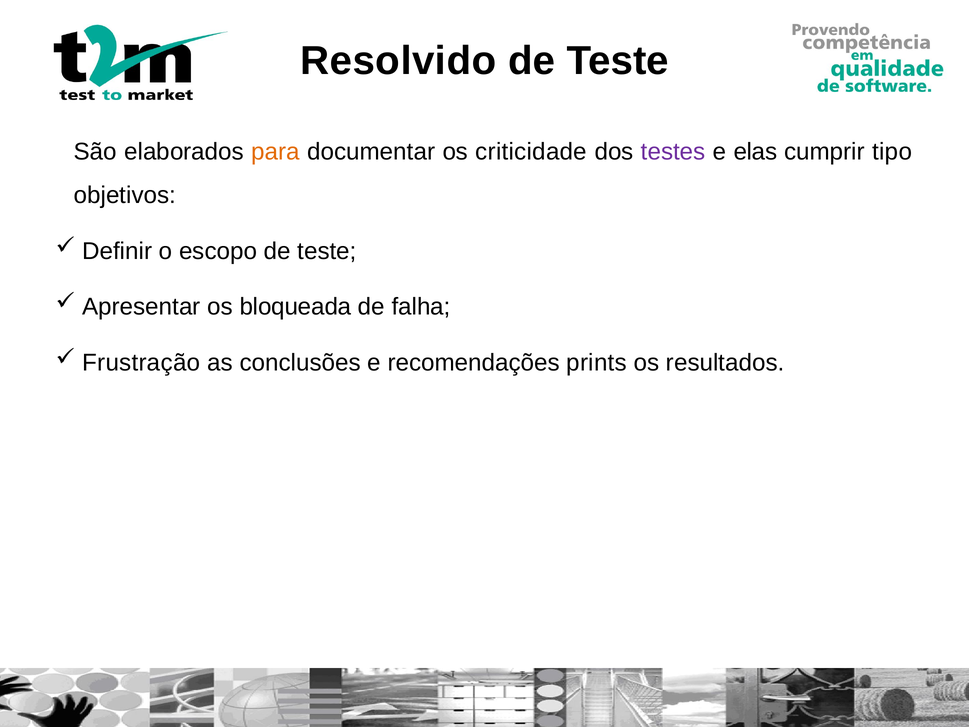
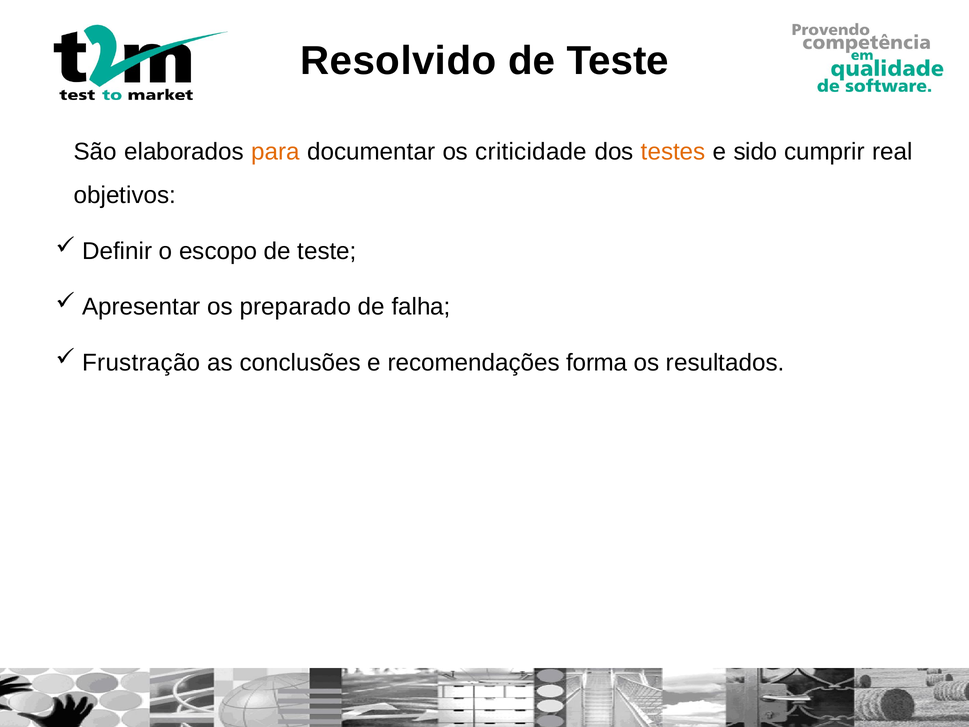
testes colour: purple -> orange
elas: elas -> sido
tipo: tipo -> real
bloqueada: bloqueada -> preparado
prints: prints -> forma
